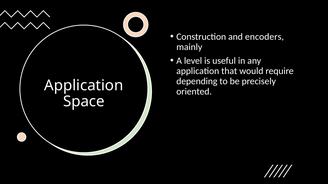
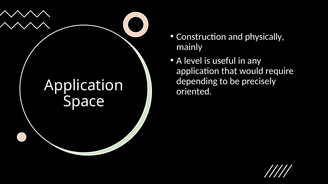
encoders: encoders -> physically
